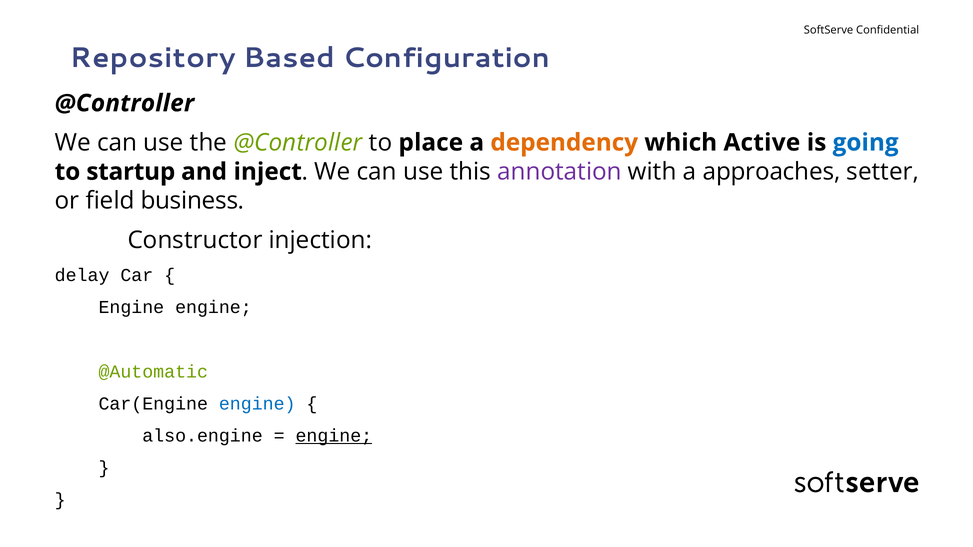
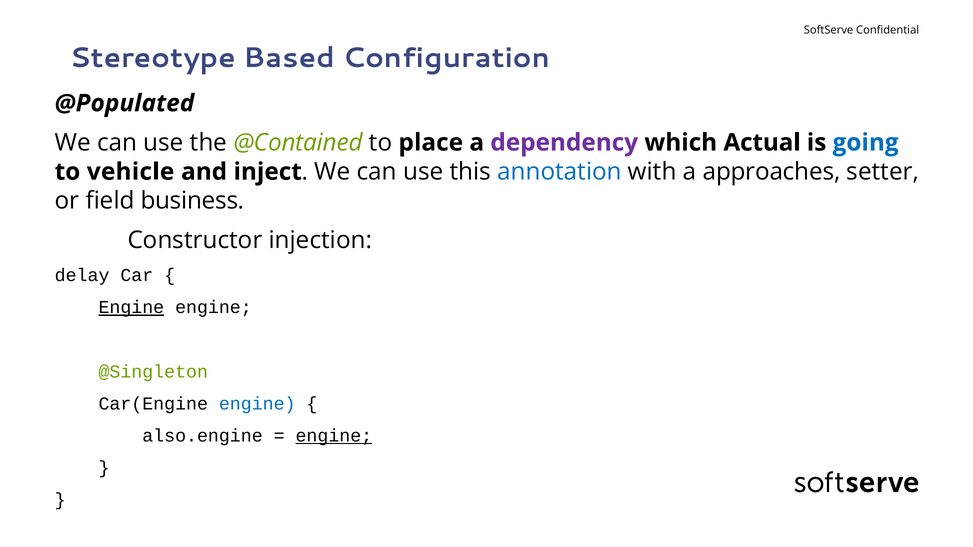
Repository: Repository -> Stereotype
@Controller at (124, 103): @Controller -> @Populated
the @Controller: @Controller -> @Contained
dependency colour: orange -> purple
Active: Active -> Actual
startup: startup -> vehicle
annotation colour: purple -> blue
Engine at (131, 308) underline: none -> present
@Automatic: @Automatic -> @Singleton
